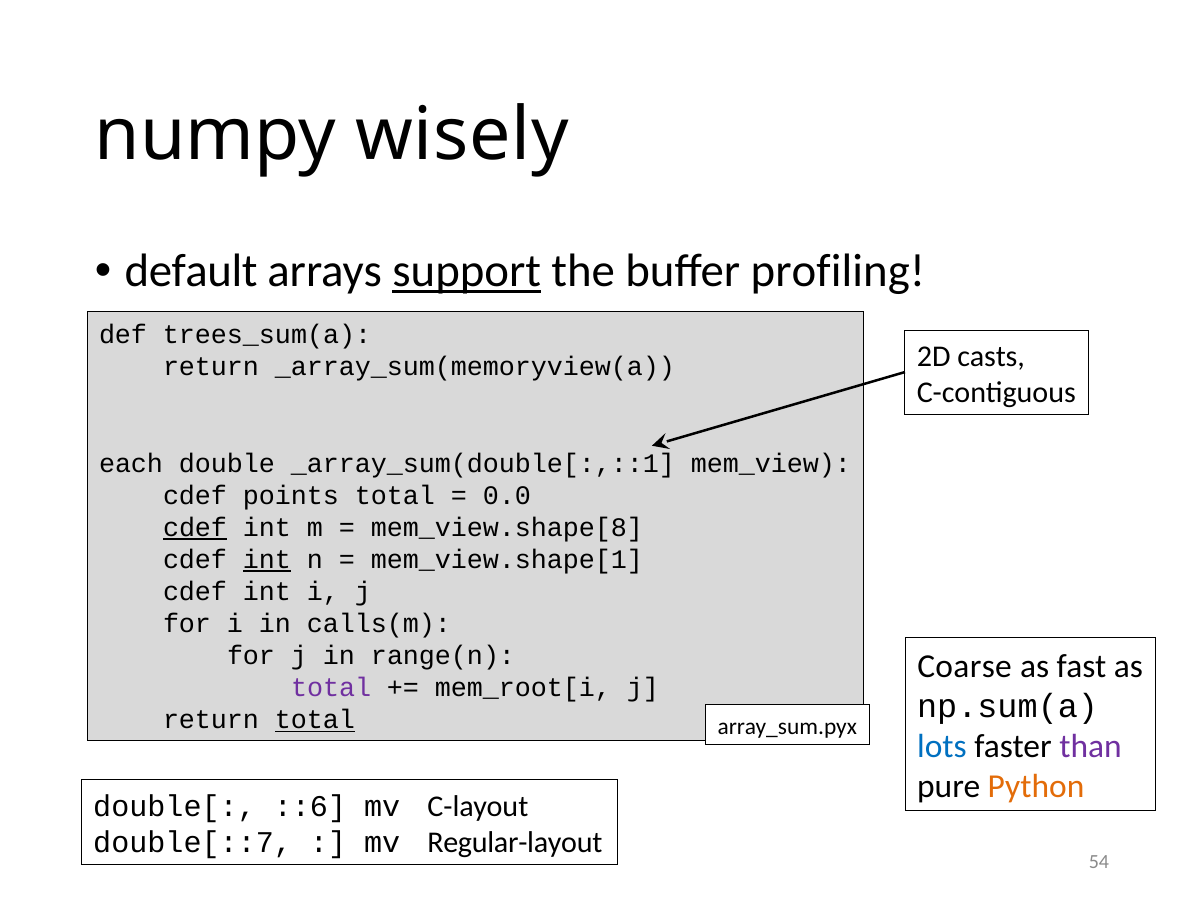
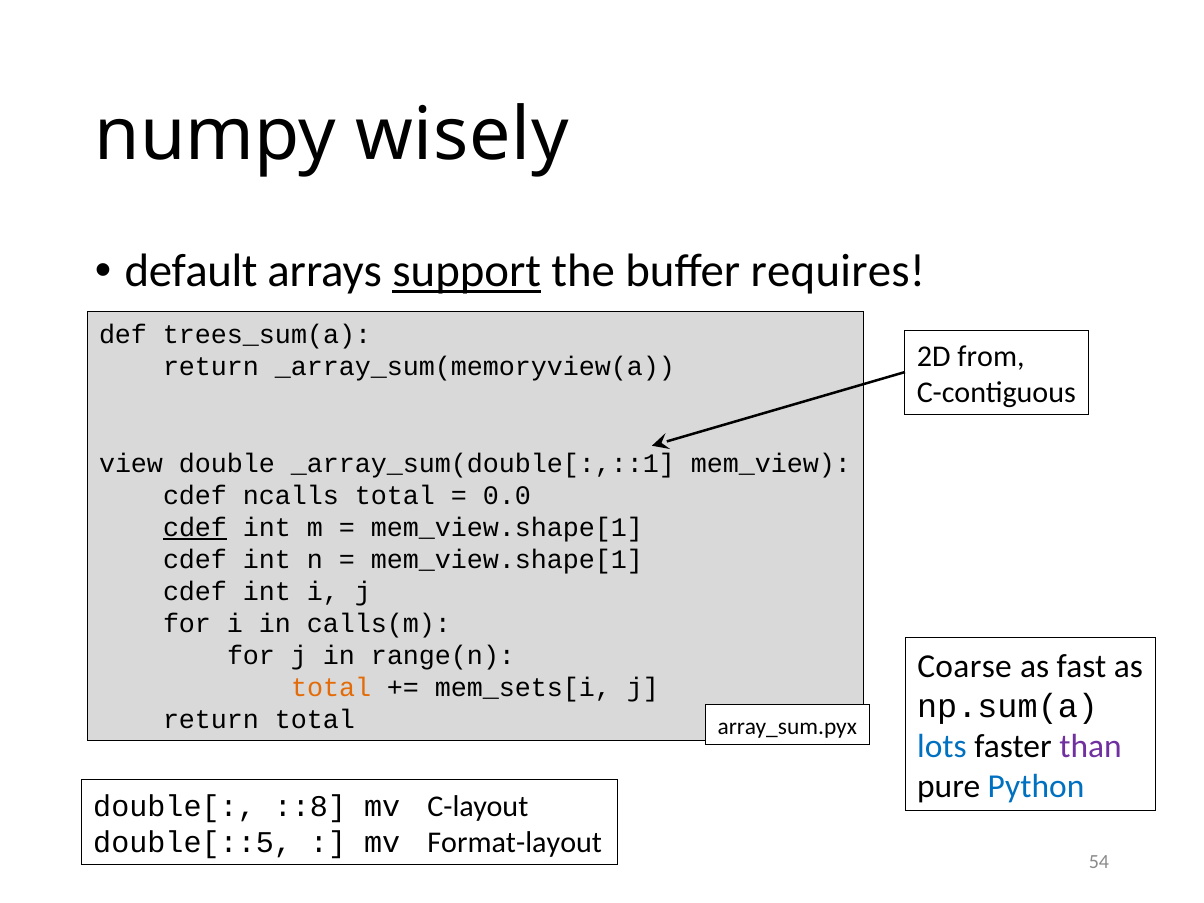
profiling: profiling -> requires
casts: casts -> from
each: each -> view
points: points -> ncalls
mem_view.shape[8 at (507, 527): mem_view.shape[8 -> mem_view.shape[1
int at (267, 560) underline: present -> none
total at (331, 688) colour: purple -> orange
mem_root[i: mem_root[i -> mem_sets[i
total at (315, 720) underline: present -> none
Python colour: orange -> blue
::6: ::6 -> ::8
double[::7: double[::7 -> double[::5
Regular-layout: Regular-layout -> Format-layout
